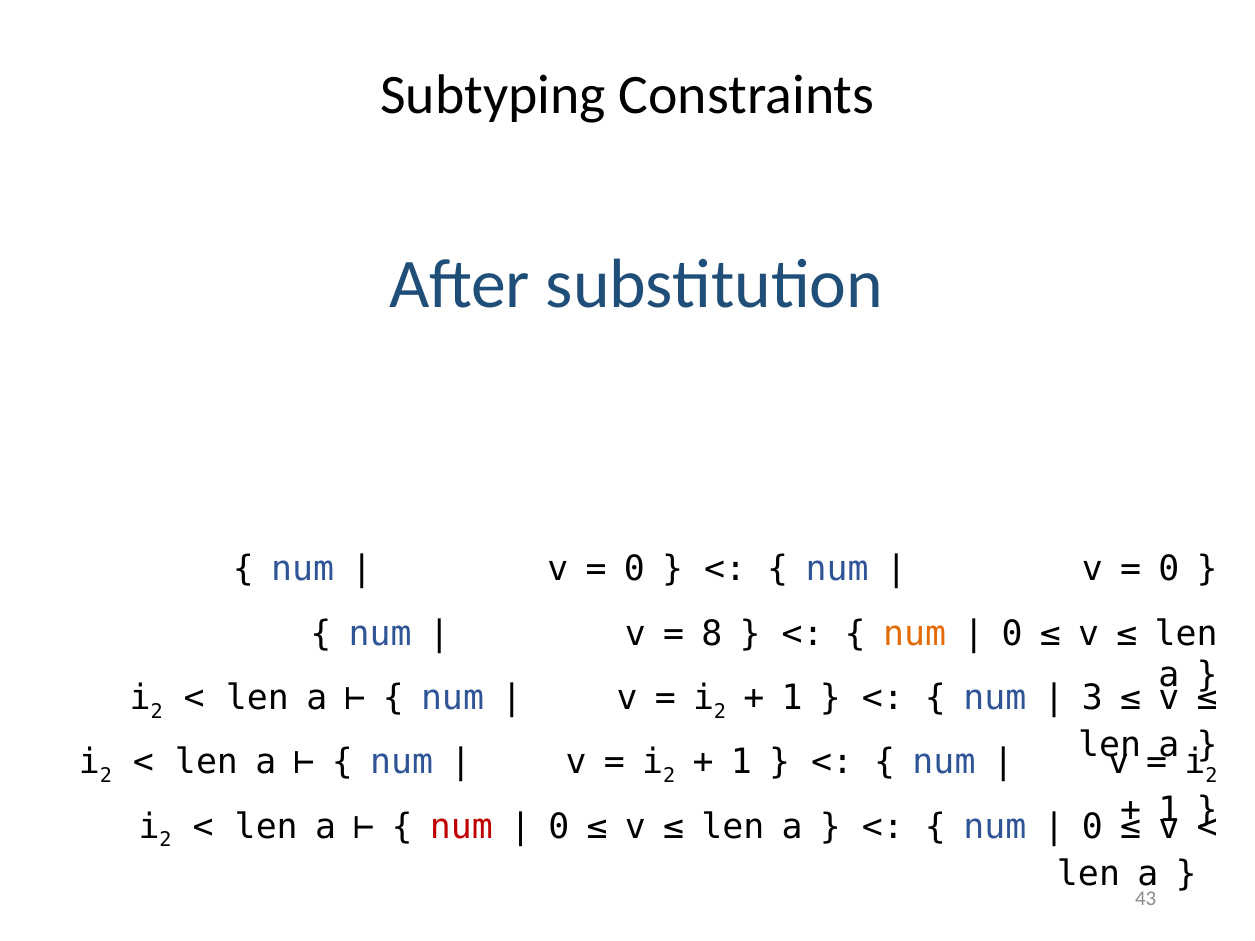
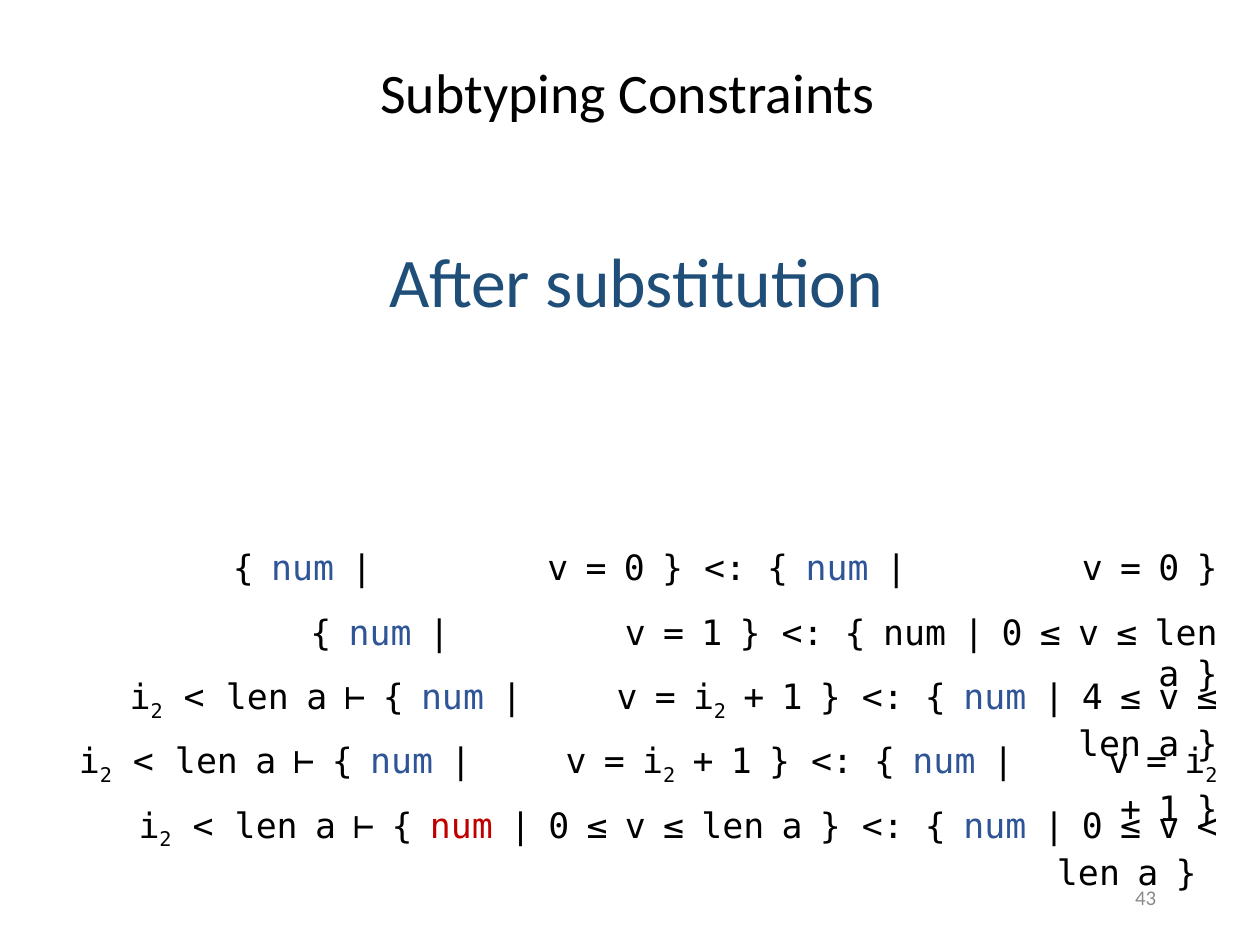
8 at (712, 634): 8 -> 1
num at (915, 634) colour: orange -> black
3: 3 -> 4
